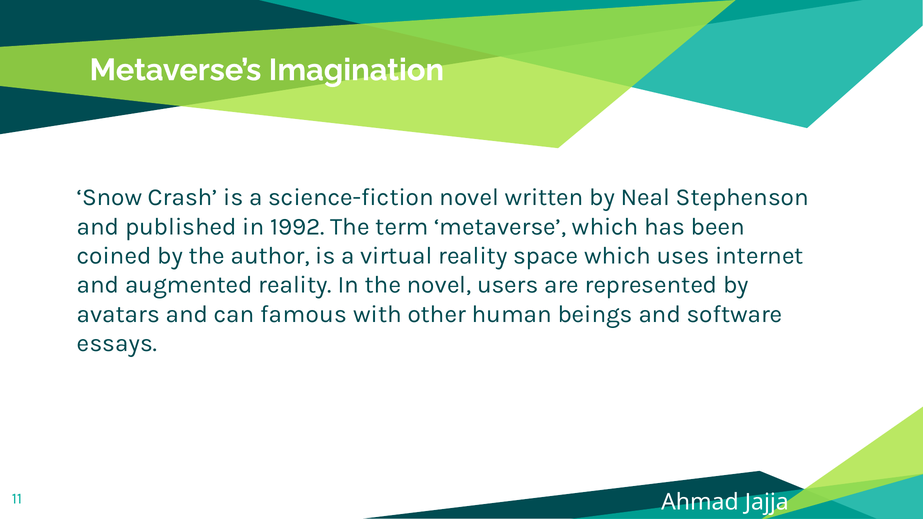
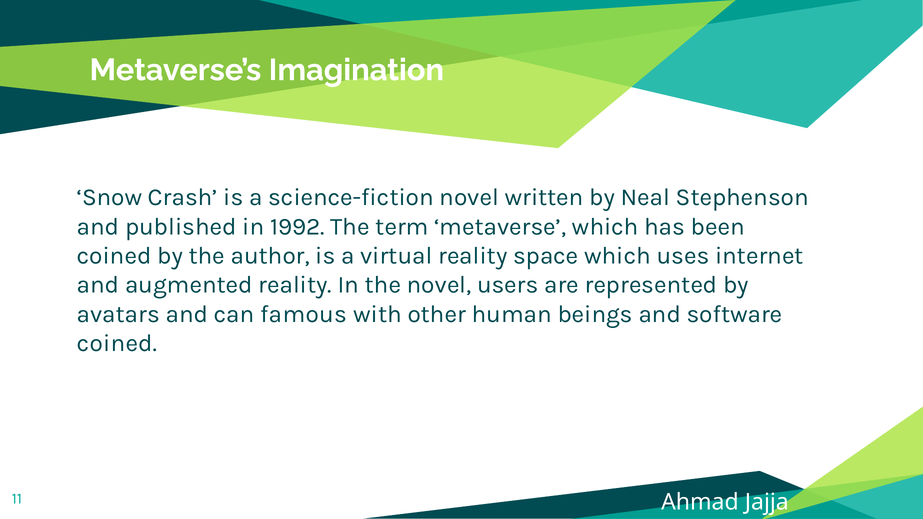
essays at (117, 343): essays -> coined
